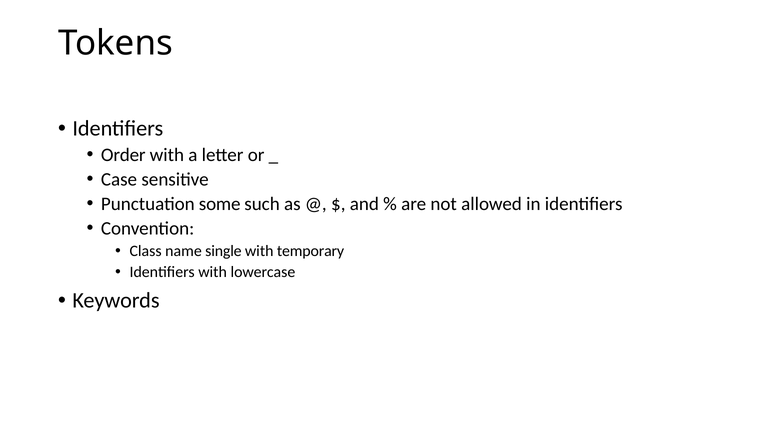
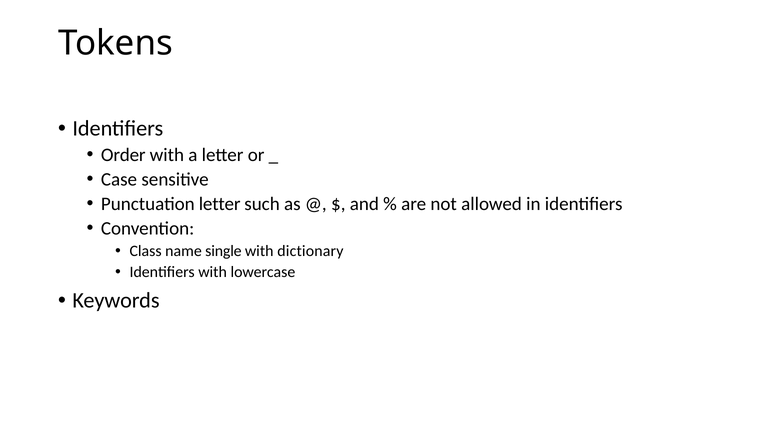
Punctuation some: some -> letter
temporary: temporary -> dictionary
